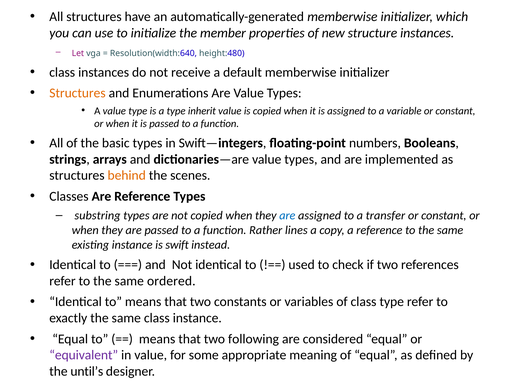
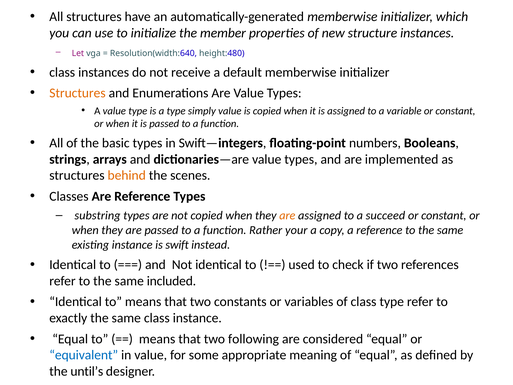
inherit: inherit -> simply
are at (287, 215) colour: blue -> orange
transfer: transfer -> succeed
lines: lines -> your
ordered: ordered -> included
equivalent colour: purple -> blue
